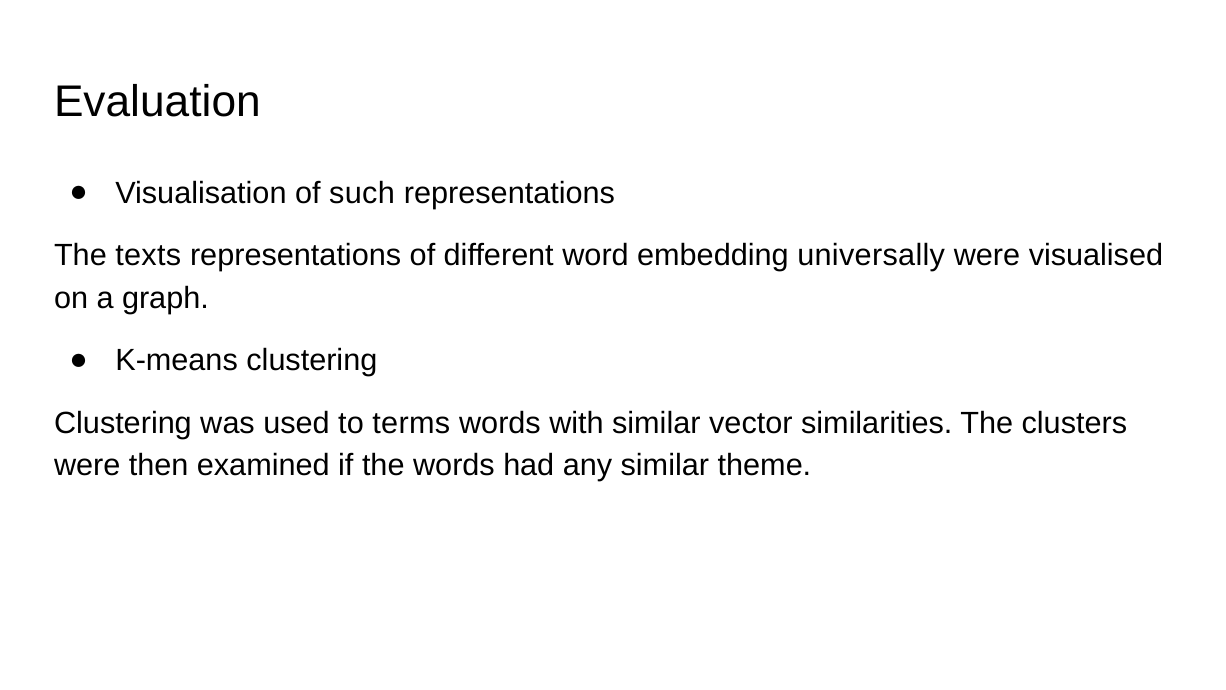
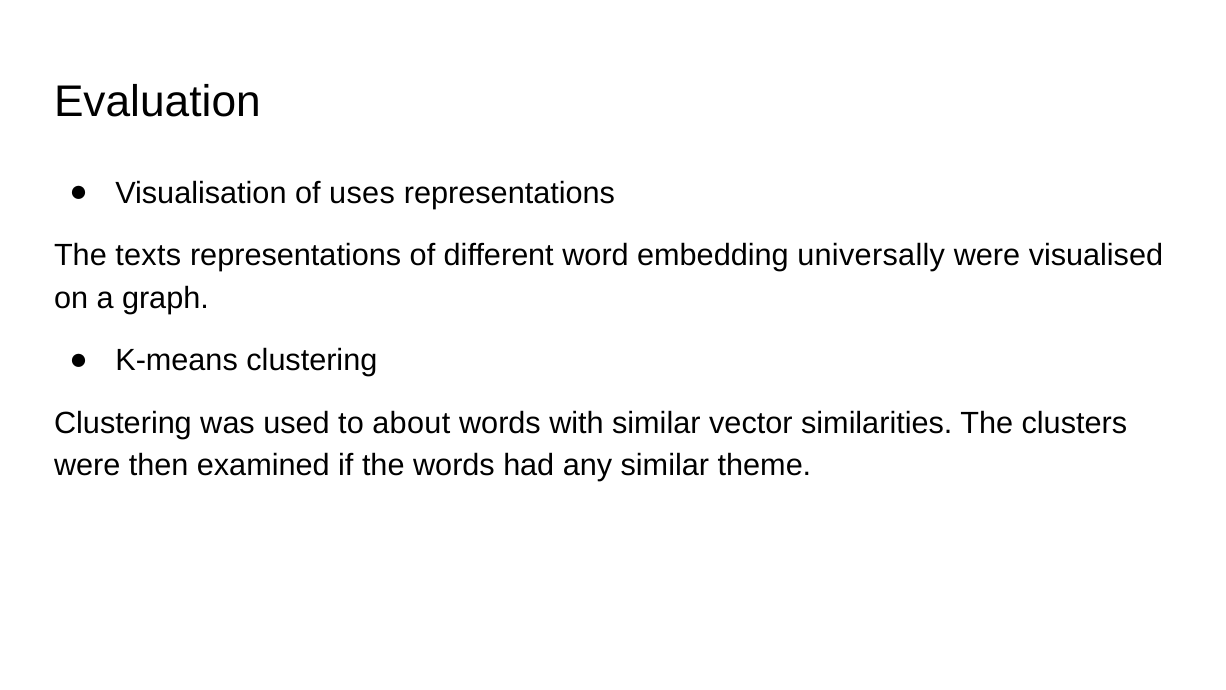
such: such -> uses
terms: terms -> about
